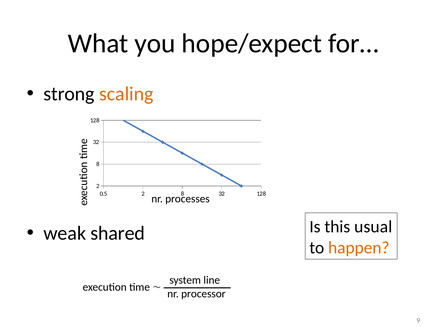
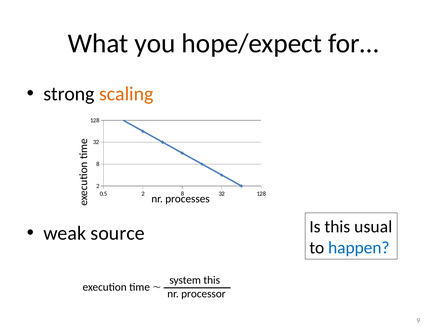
shared: shared -> source
happen colour: orange -> blue
system line: line -> this
